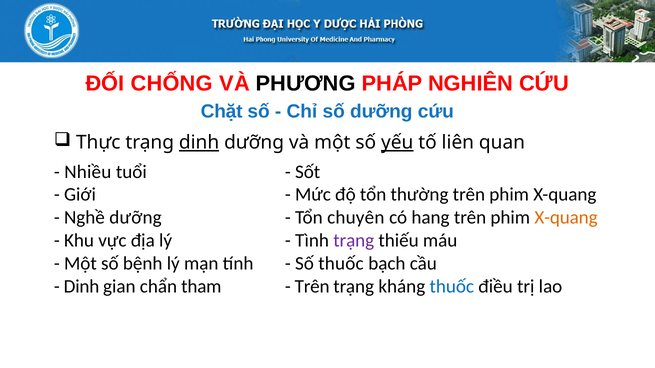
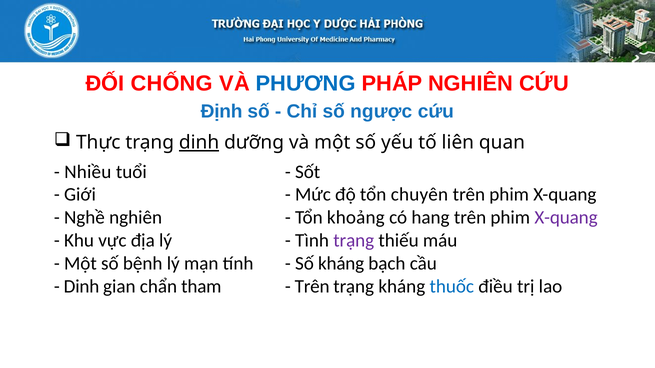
PHƯƠNG colour: black -> blue
Chặt: Chặt -> Định
số dưỡng: dưỡng -> ngược
yếu underline: present -> none
thường: thường -> chuyên
Nghề dưỡng: dưỡng -> nghiên
chuyên: chuyên -> khoảng
X-quang at (566, 218) colour: orange -> purple
Số thuốc: thuốc -> kháng
